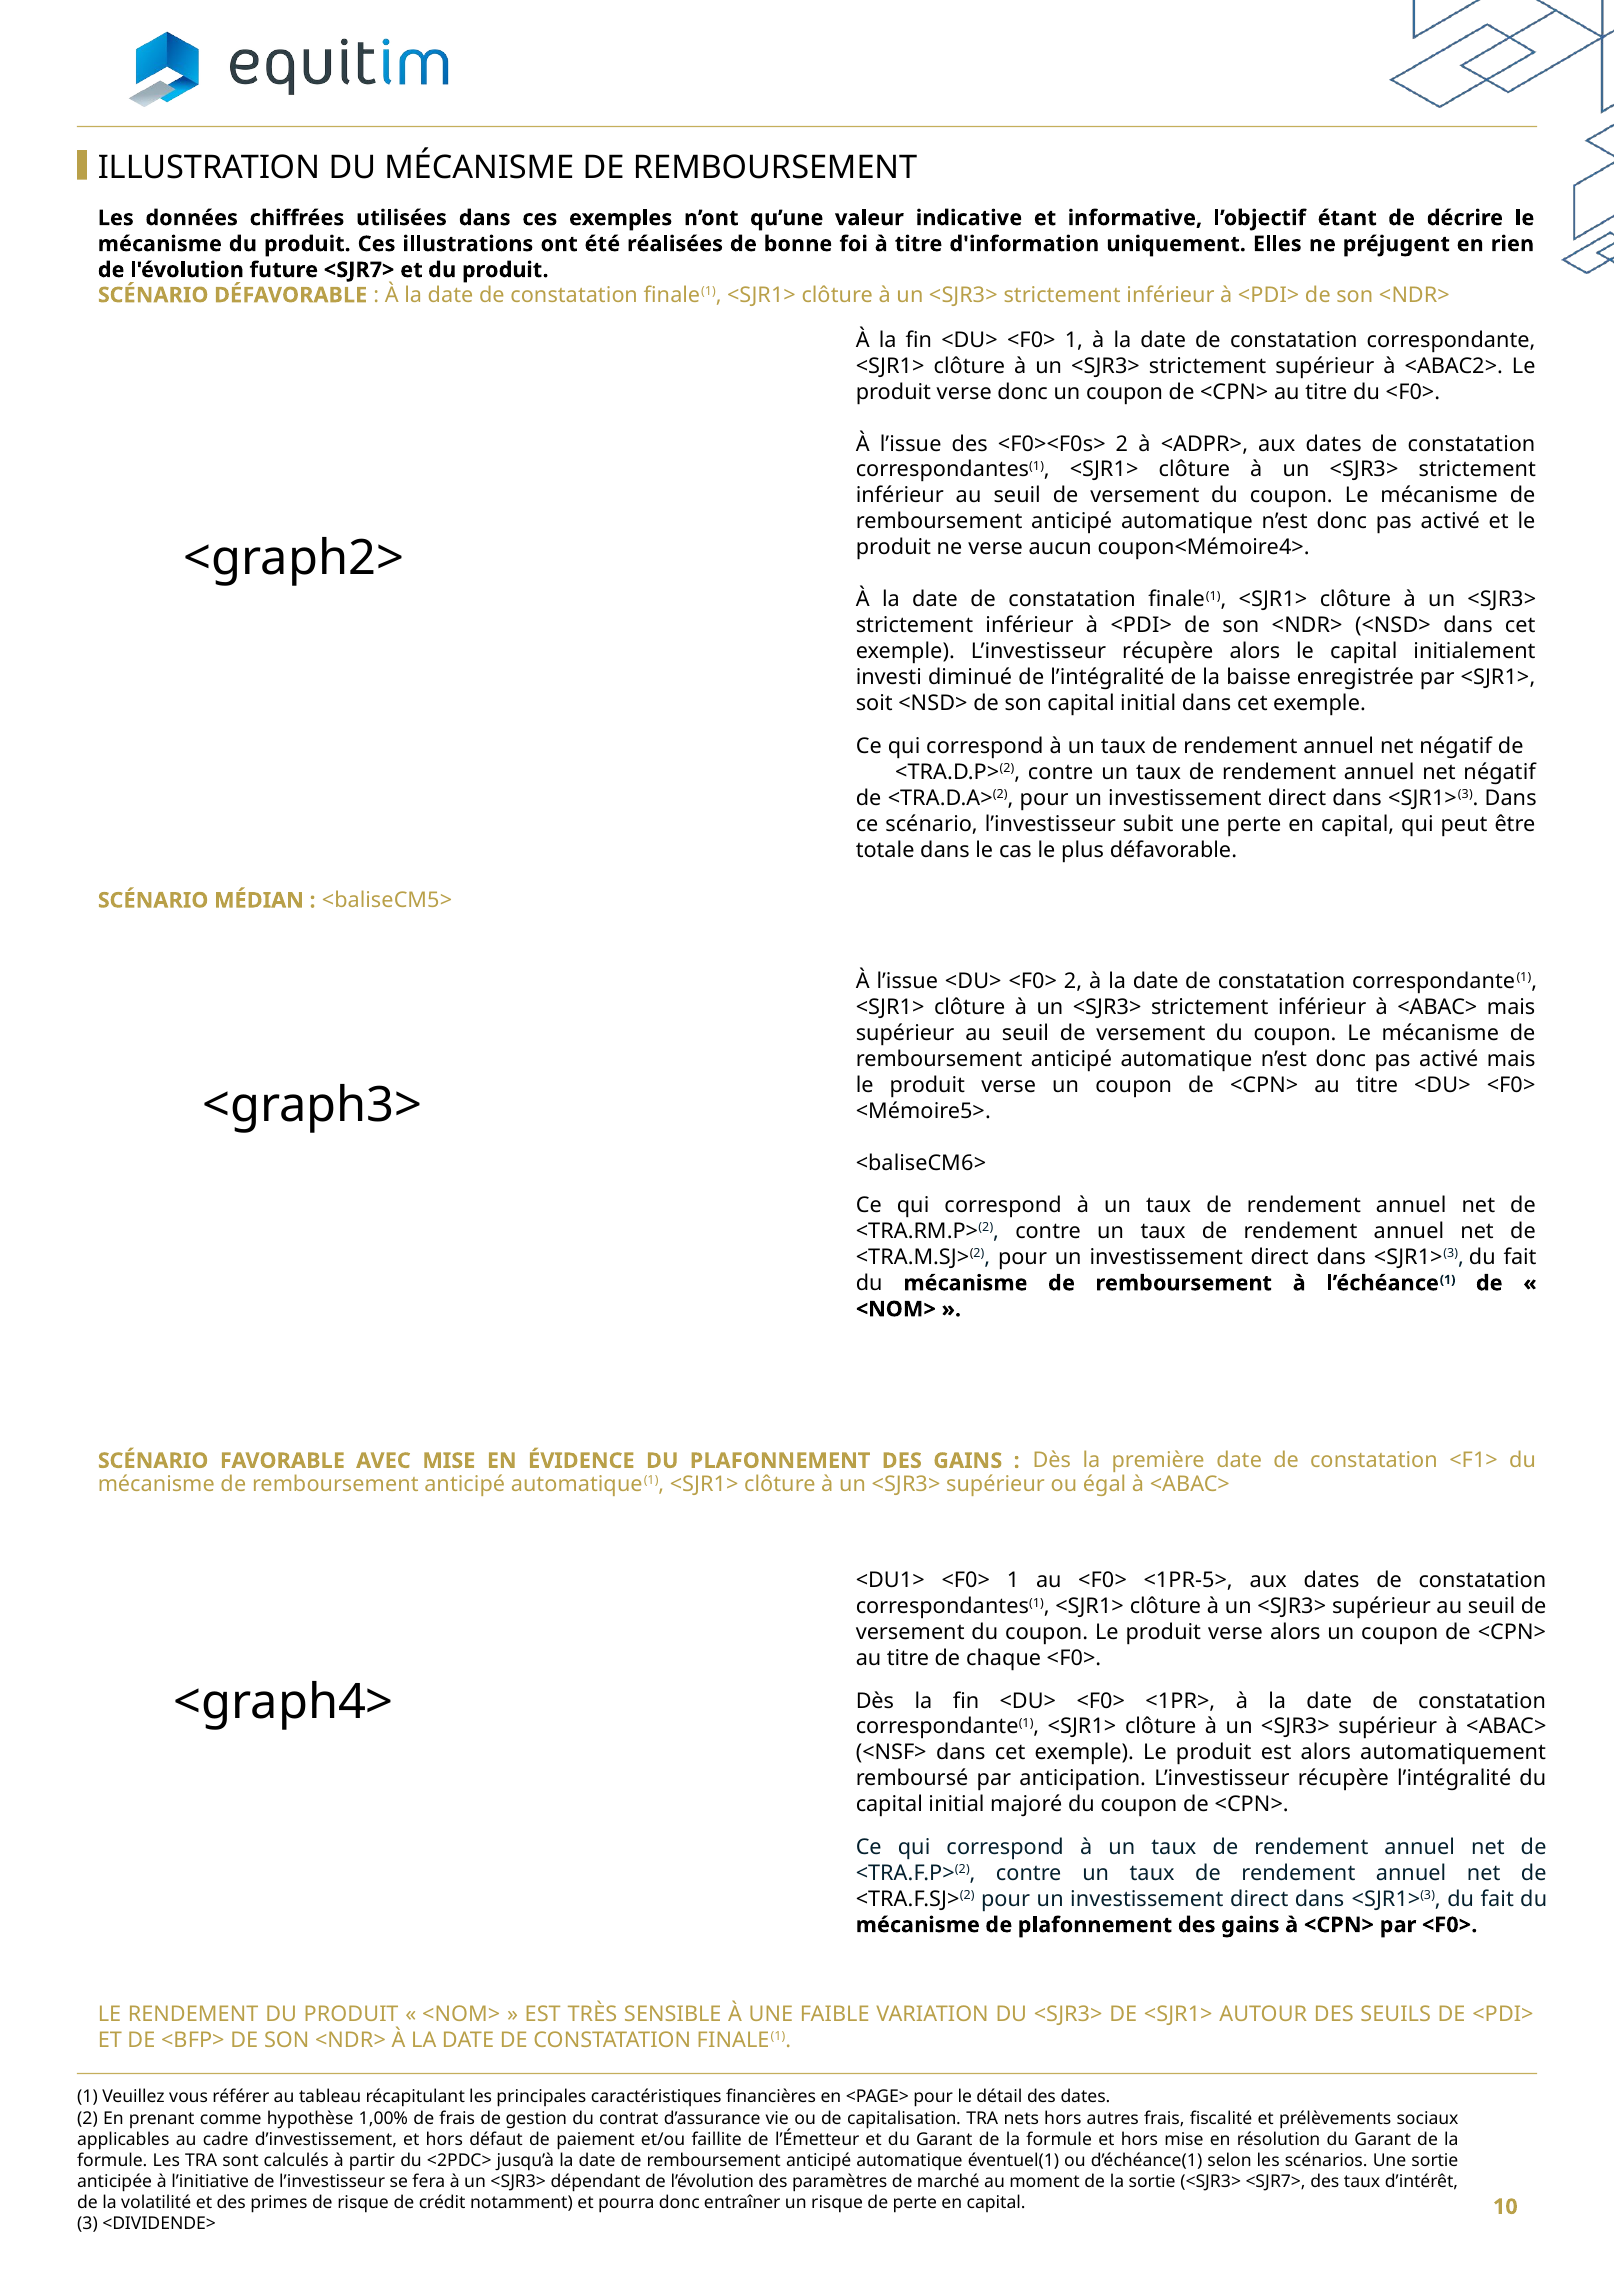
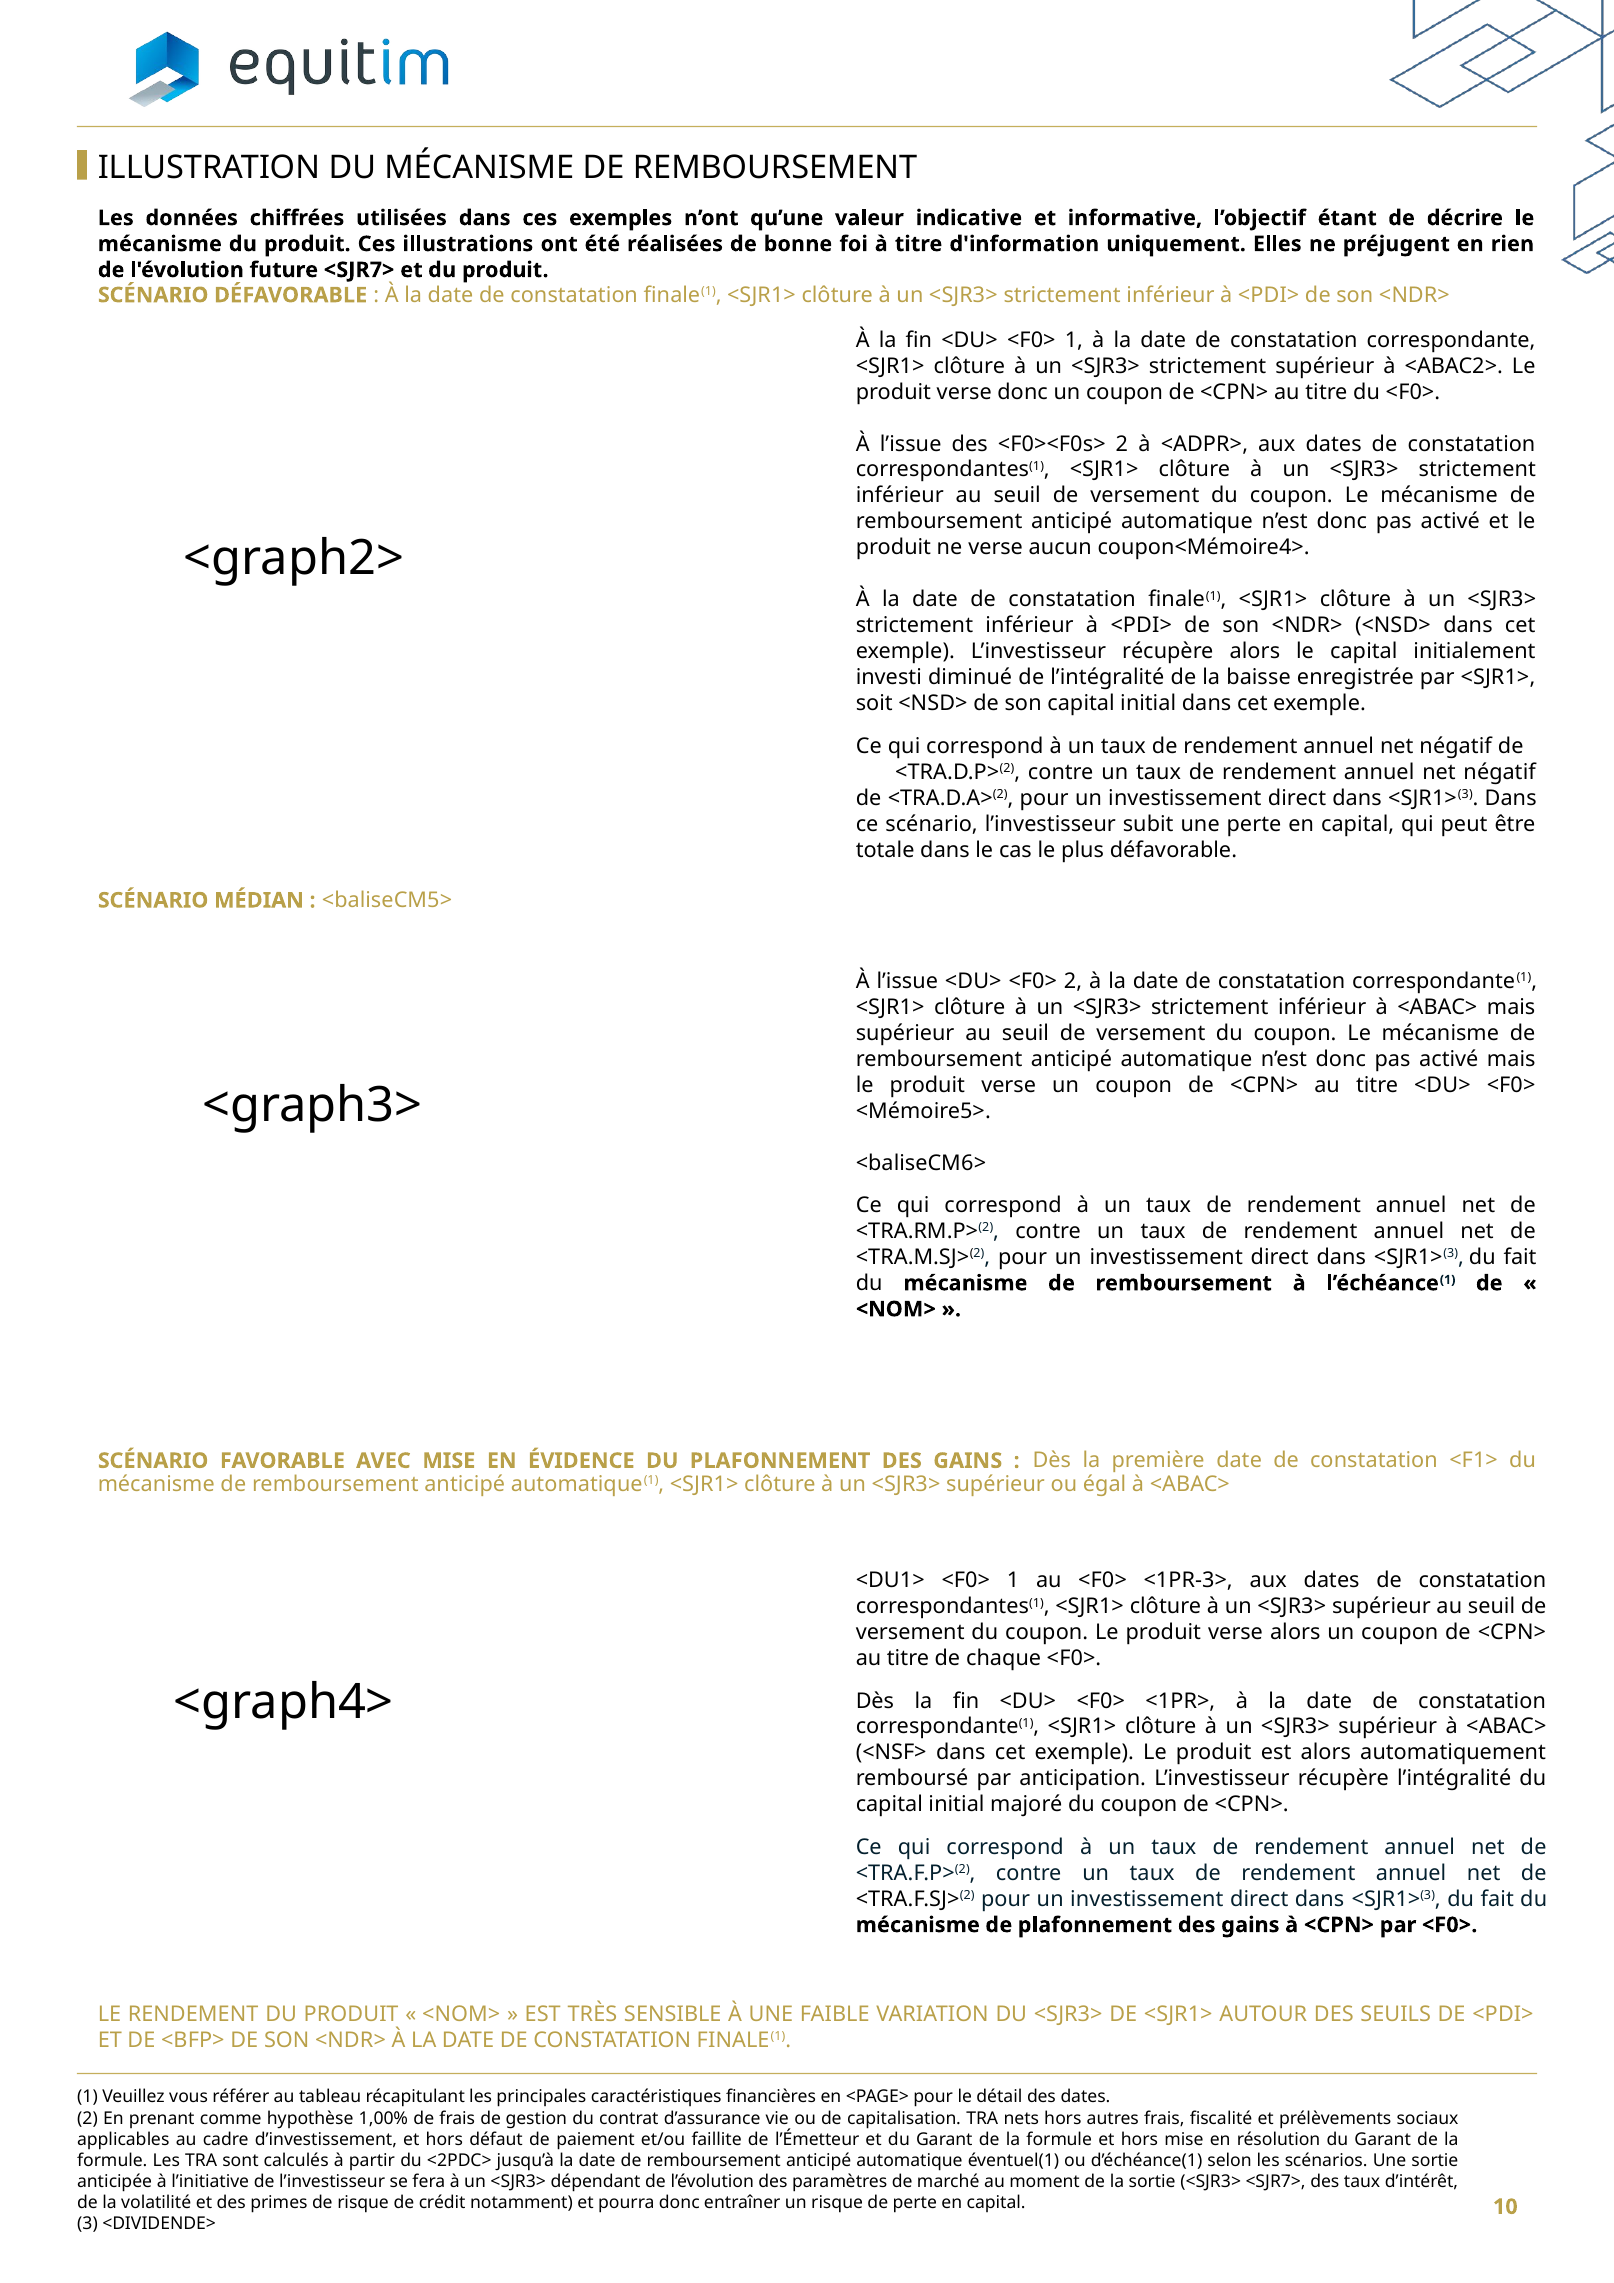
<1PR-5>: <1PR-5> -> <1PR-3>
